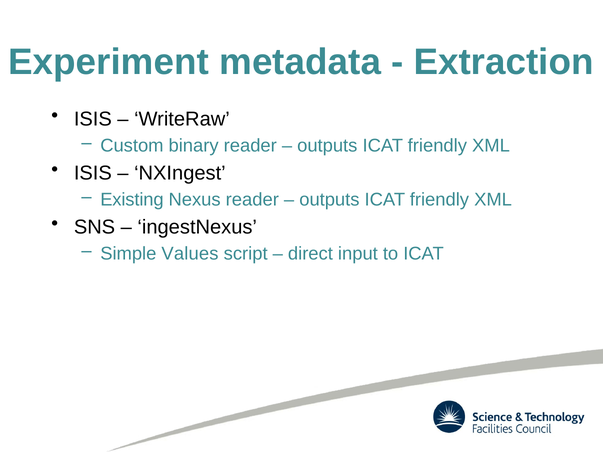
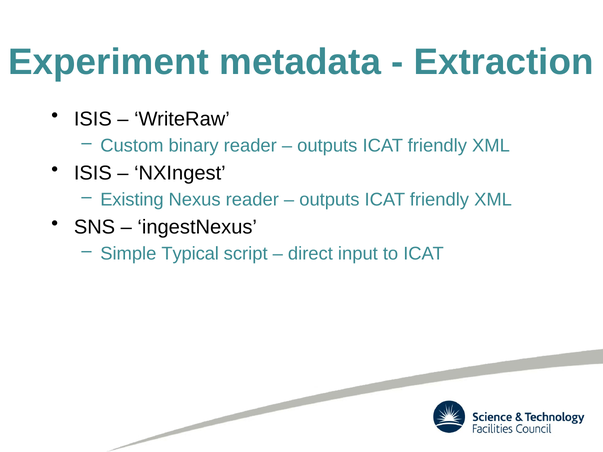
Values: Values -> Typical
